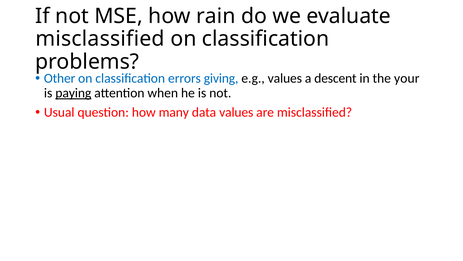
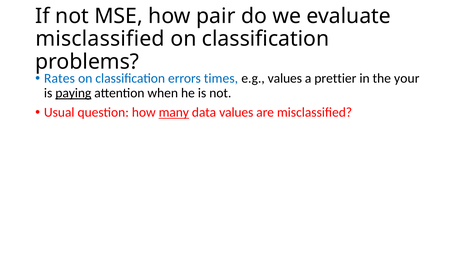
rain: rain -> pair
Other: Other -> Rates
giving: giving -> times
descent: descent -> prettier
many underline: none -> present
